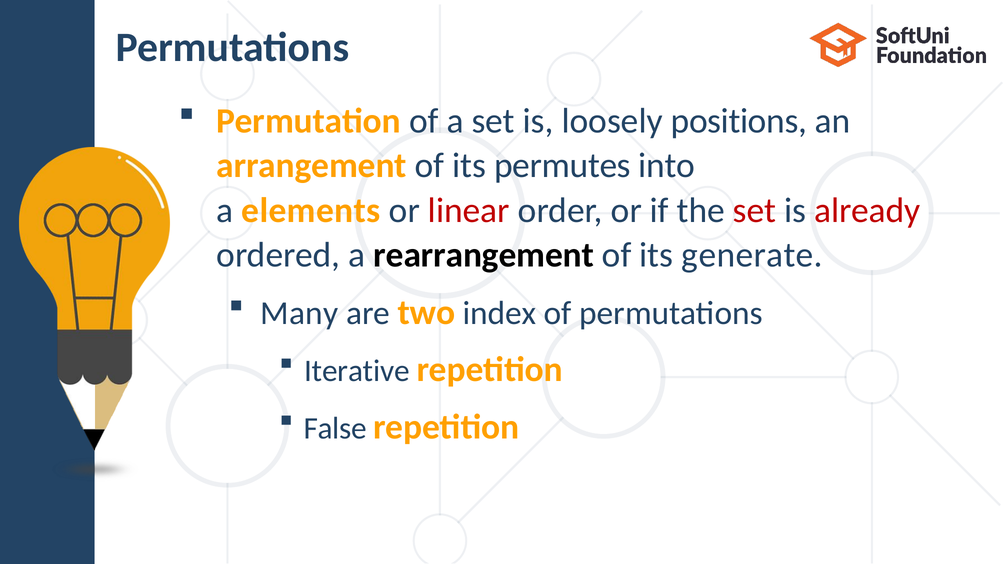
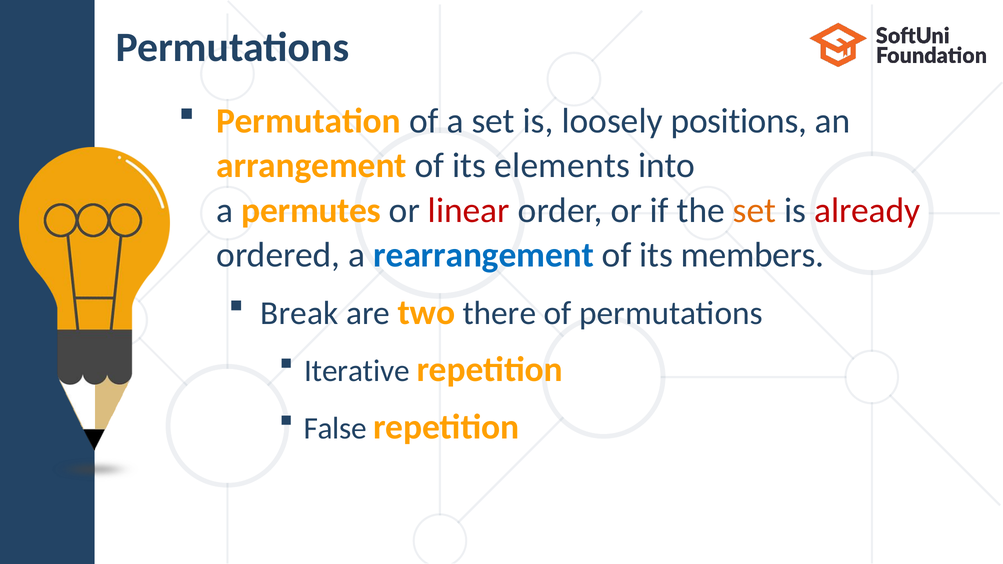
permutes: permutes -> elements
elements: elements -> permutes
set at (755, 211) colour: red -> orange
rearrangement colour: black -> blue
generate: generate -> members
Many: Many -> Break
index: index -> there
